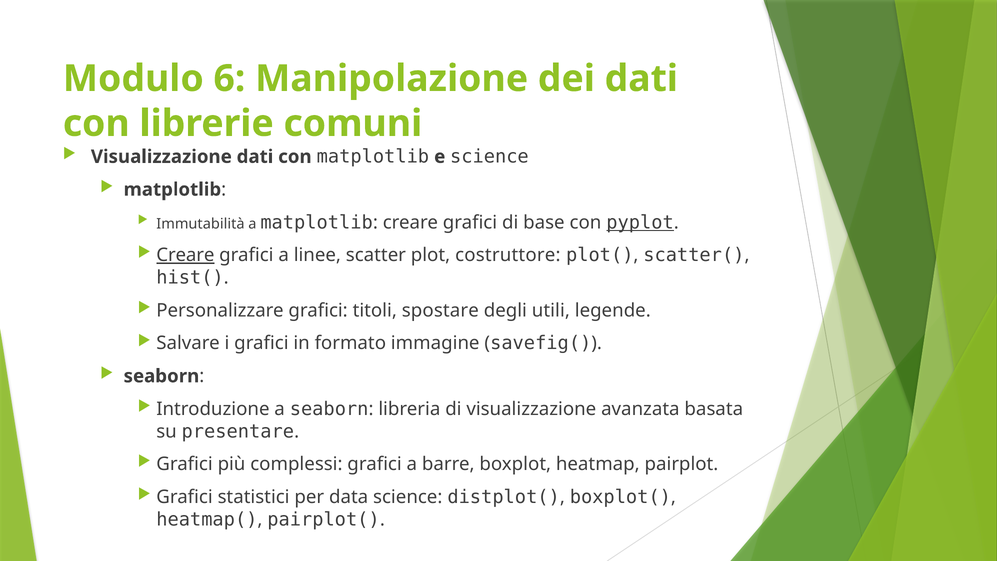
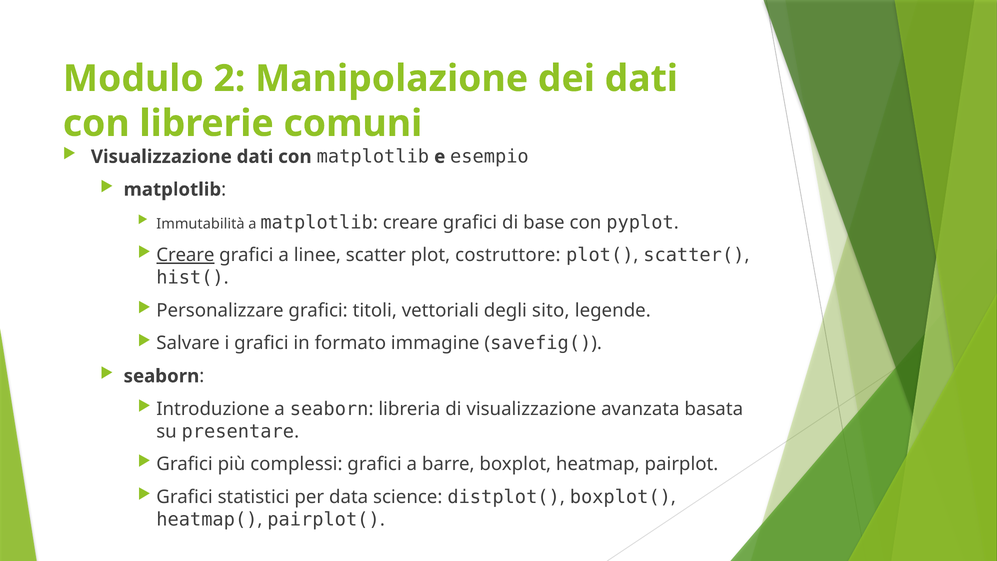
6: 6 -> 2
e science: science -> esempio
pyplot underline: present -> none
spostare: spostare -> vettoriali
utili: utili -> sito
